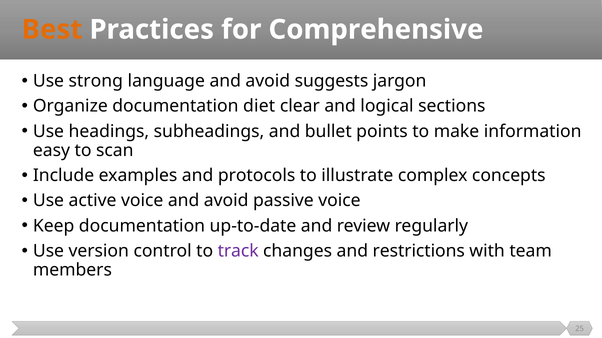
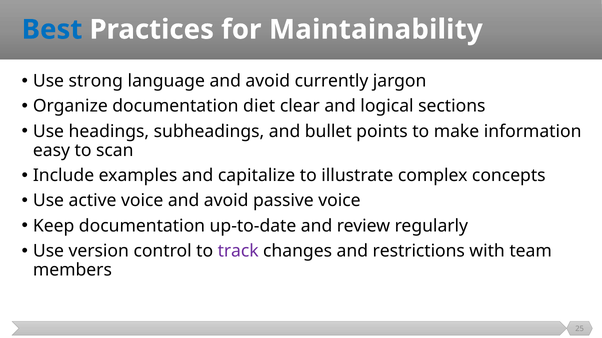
Best colour: orange -> blue
Comprehensive: Comprehensive -> Maintainability
suggests: suggests -> currently
protocols: protocols -> capitalize
